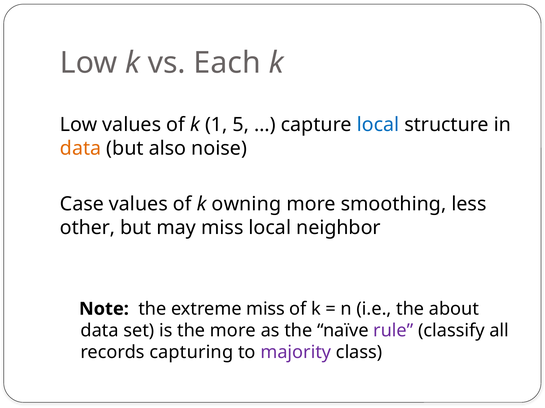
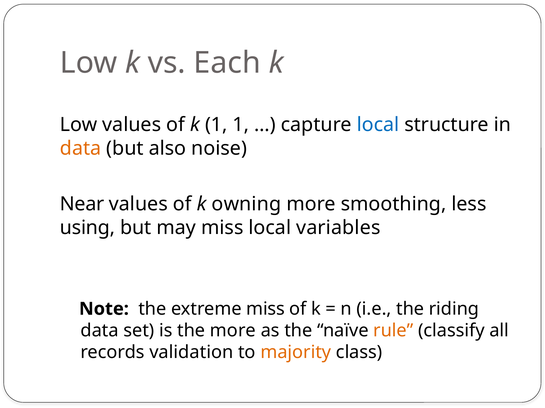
1 5: 5 -> 1
Case: Case -> Near
other: other -> using
neighbor: neighbor -> variables
about: about -> riding
rule colour: purple -> orange
capturing: capturing -> validation
majority colour: purple -> orange
